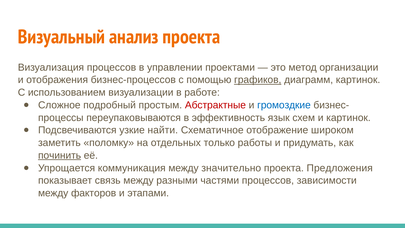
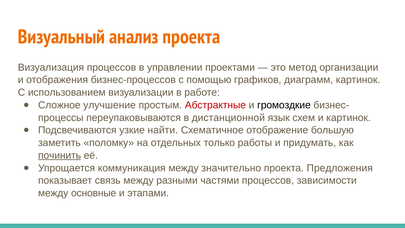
графиков underline: present -> none
подробный: подробный -> улучшение
громоздкие colour: blue -> black
эффективность: эффективность -> дистанционной
широком: широком -> большую
факторов: факторов -> основные
